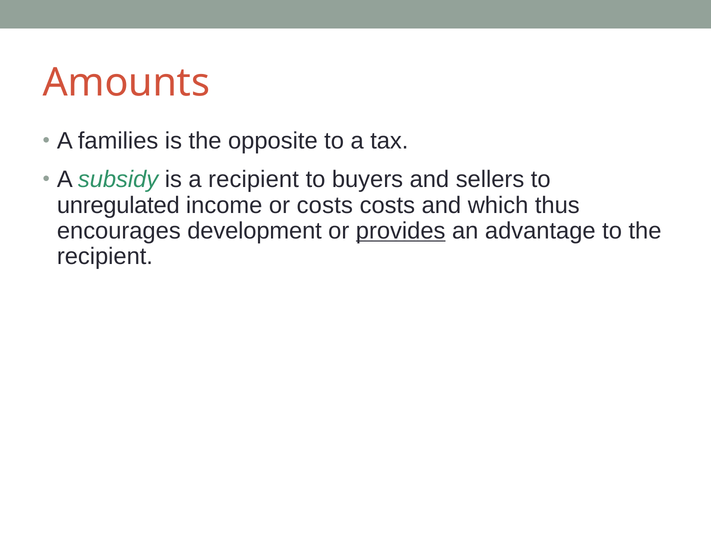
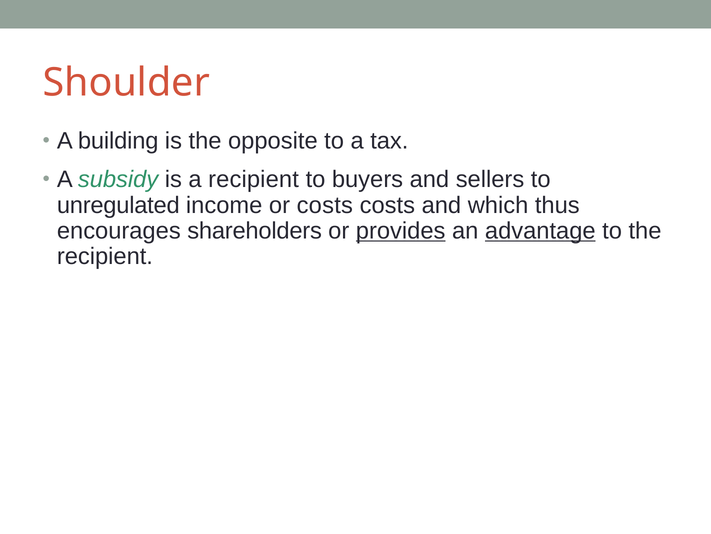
Amounts: Amounts -> Shoulder
families: families -> building
development: development -> shareholders
advantage underline: none -> present
